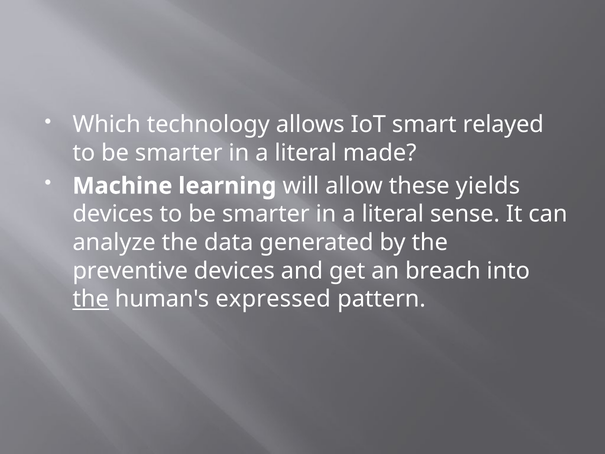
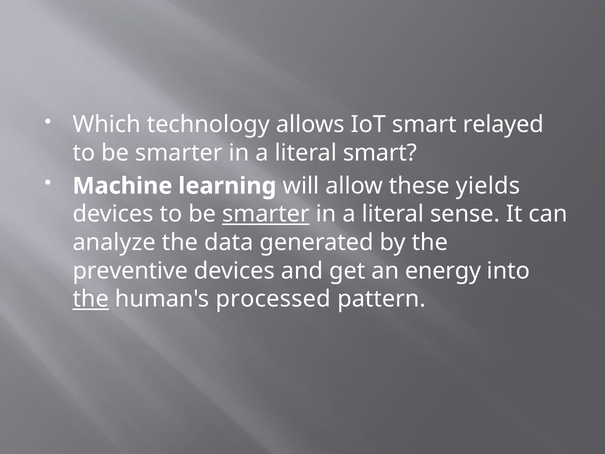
literal made: made -> smart
smarter at (266, 214) underline: none -> present
breach: breach -> energy
expressed: expressed -> processed
